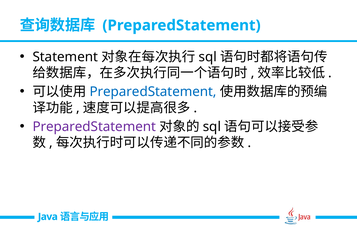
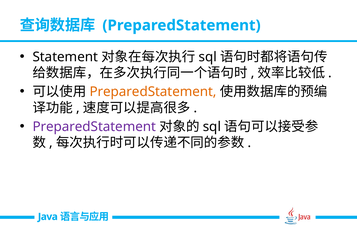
PreparedStatement at (153, 92) colour: blue -> orange
